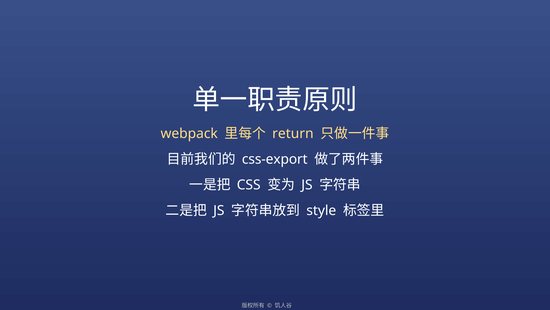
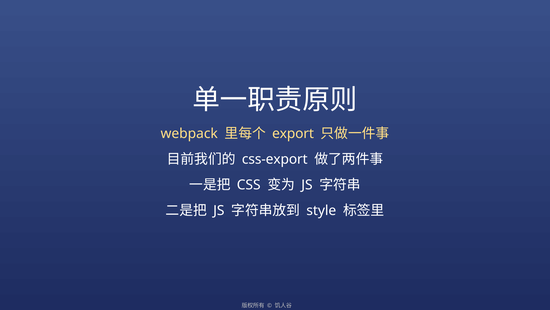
return: return -> export
